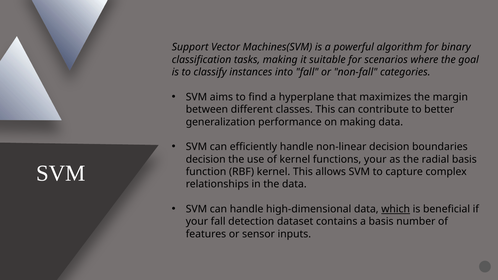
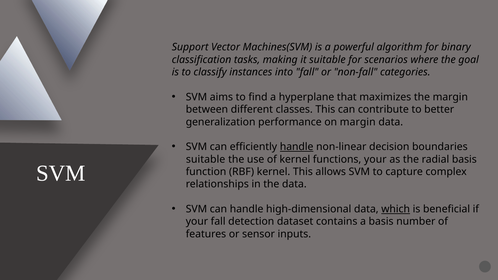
on making: making -> margin
handle at (297, 147) underline: none -> present
decision at (206, 159): decision -> suitable
